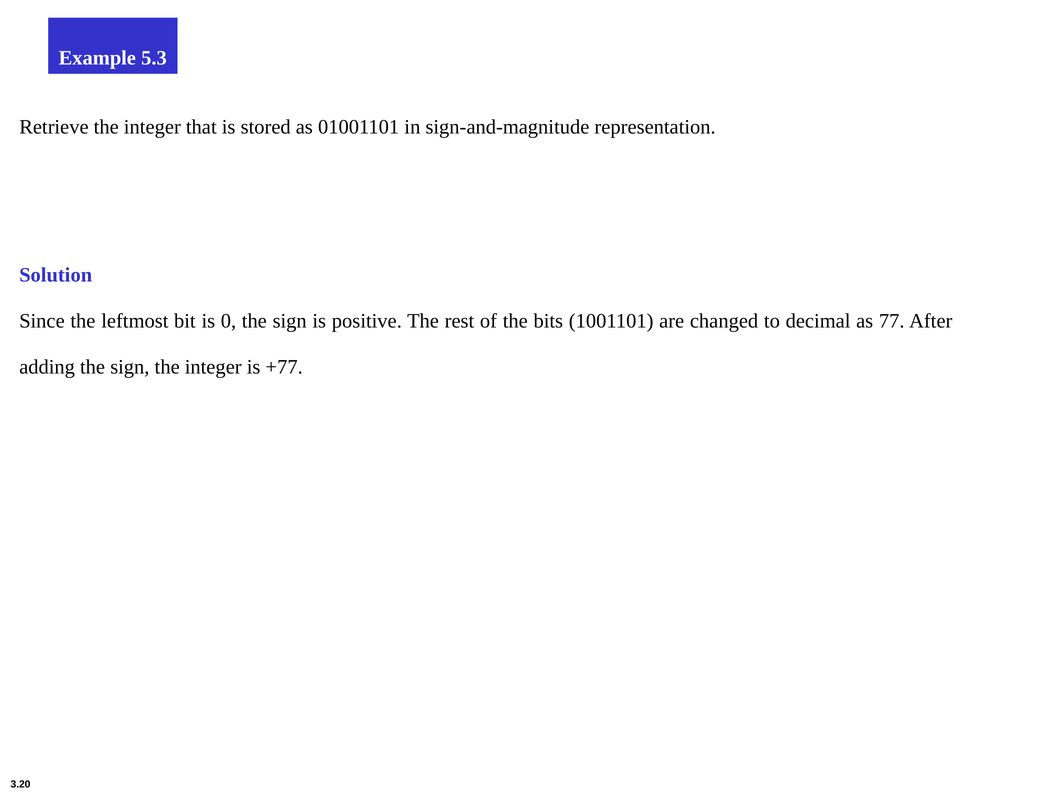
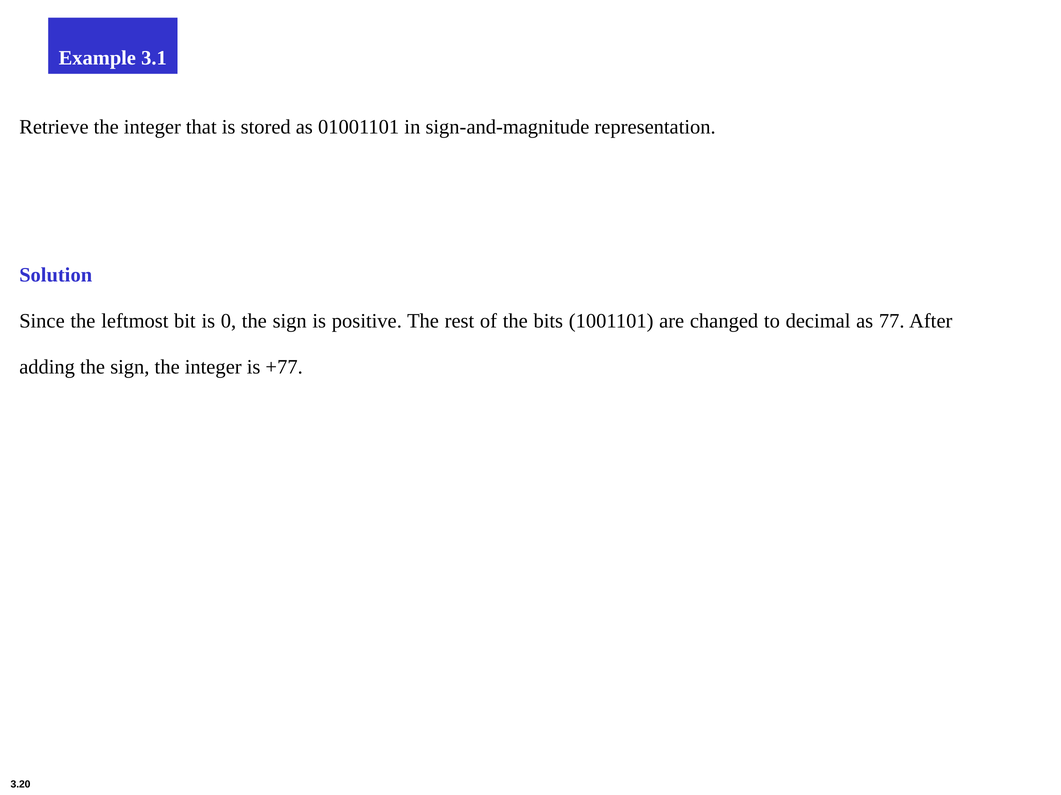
5.3: 5.3 -> 3.1
